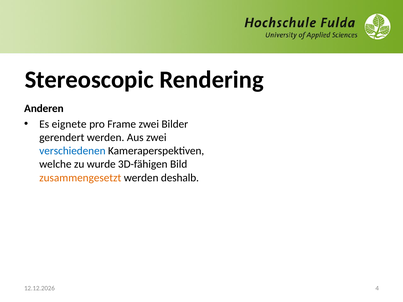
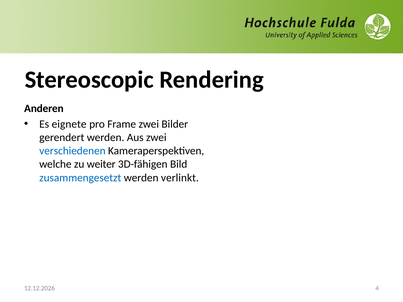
wurde: wurde -> weiter
zusammengesetzt colour: orange -> blue
deshalb: deshalb -> verlinkt
